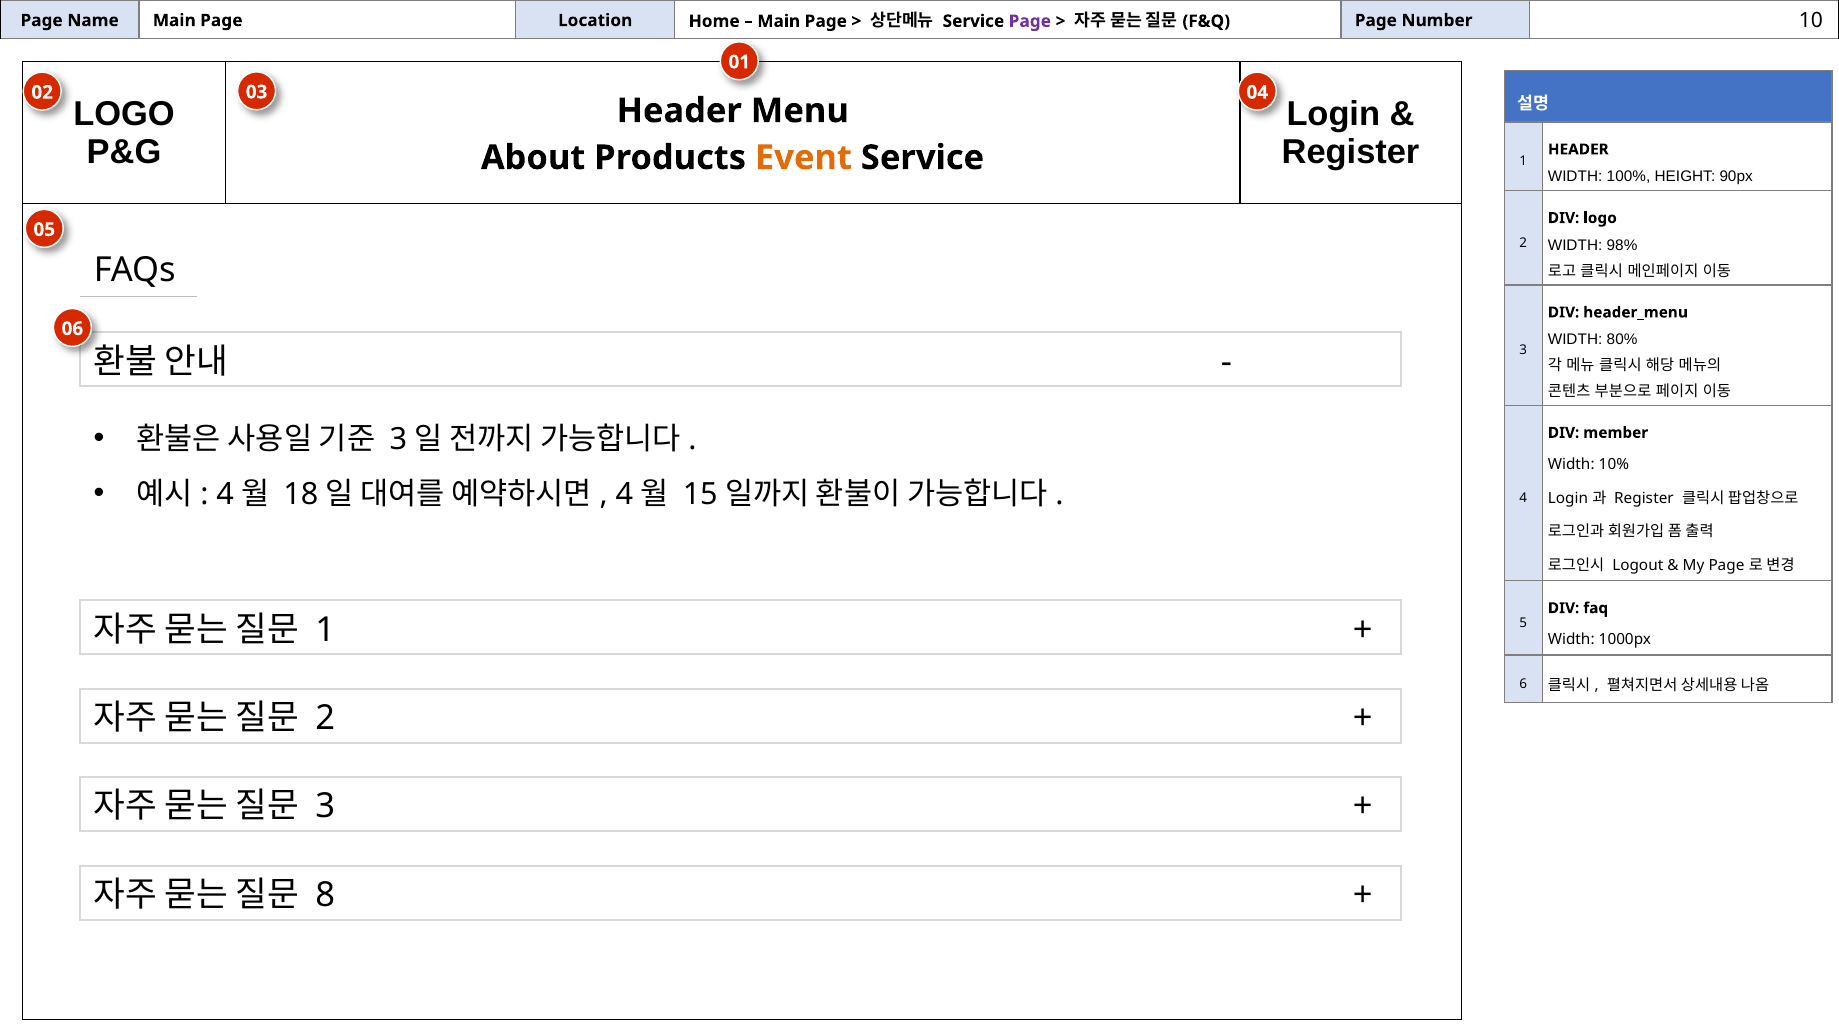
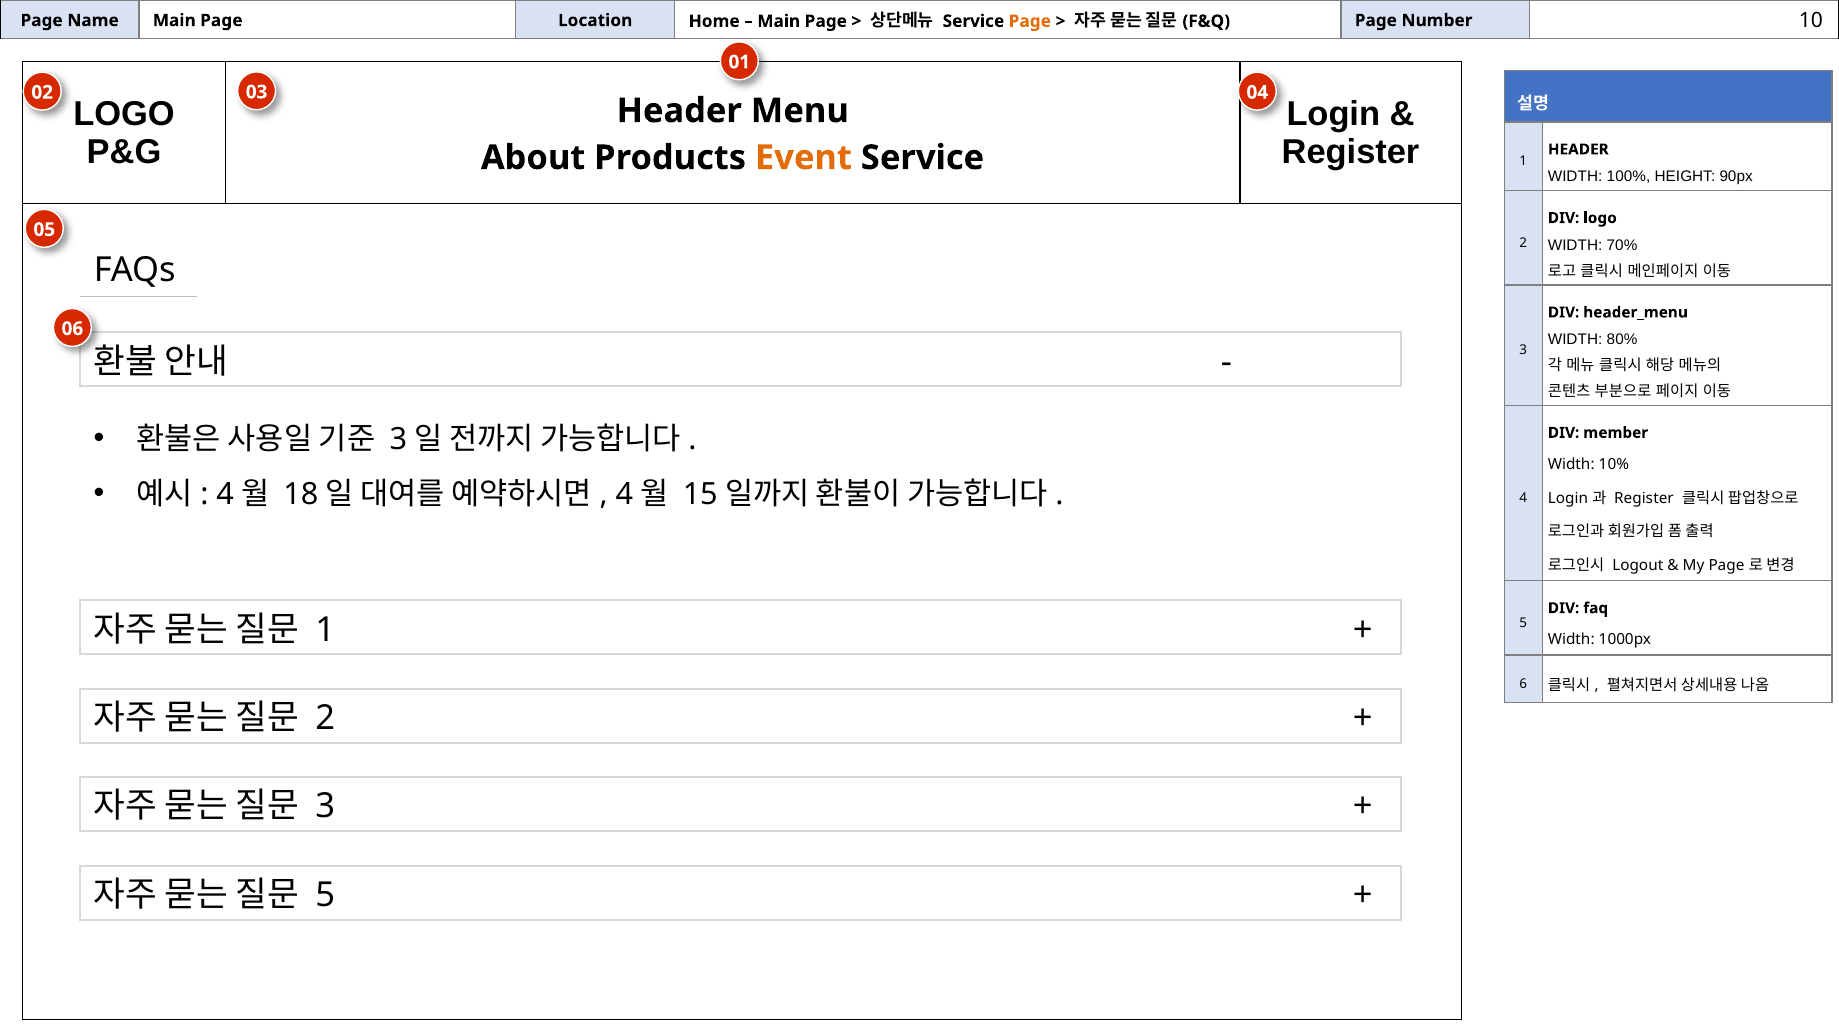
Page at (1030, 21) colour: purple -> orange
98%: 98% -> 70%
8 at (325, 895): 8 -> 5
